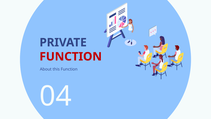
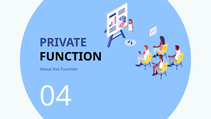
FUNCTION at (71, 56) colour: red -> black
